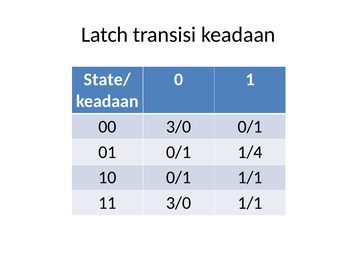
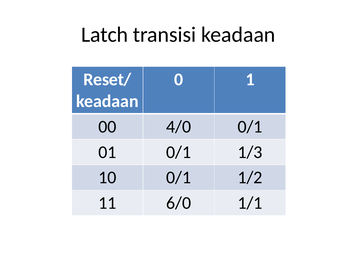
State/: State/ -> Reset/
00 3/0: 3/0 -> 4/0
1/4: 1/4 -> 1/3
0/1 1/1: 1/1 -> 1/2
11 3/0: 3/0 -> 6/0
